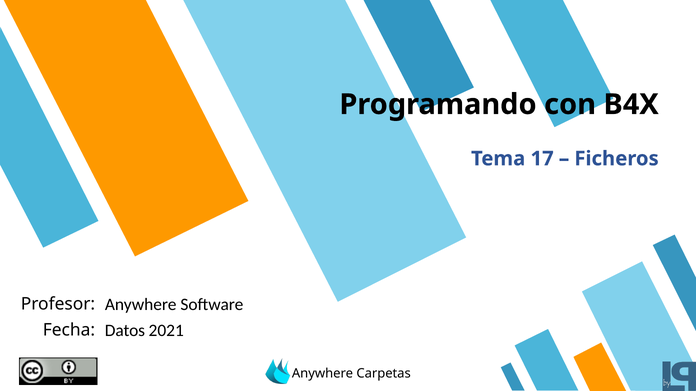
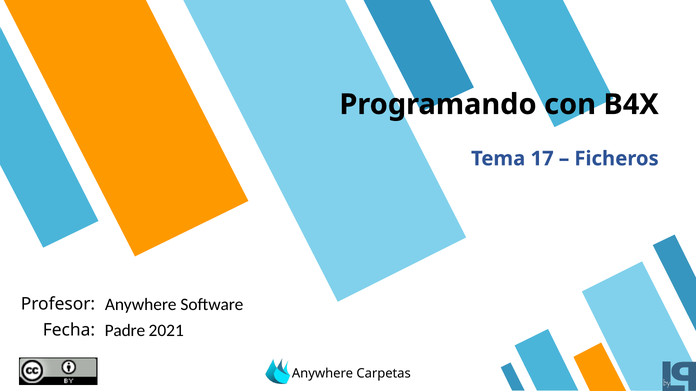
Datos: Datos -> Padre
